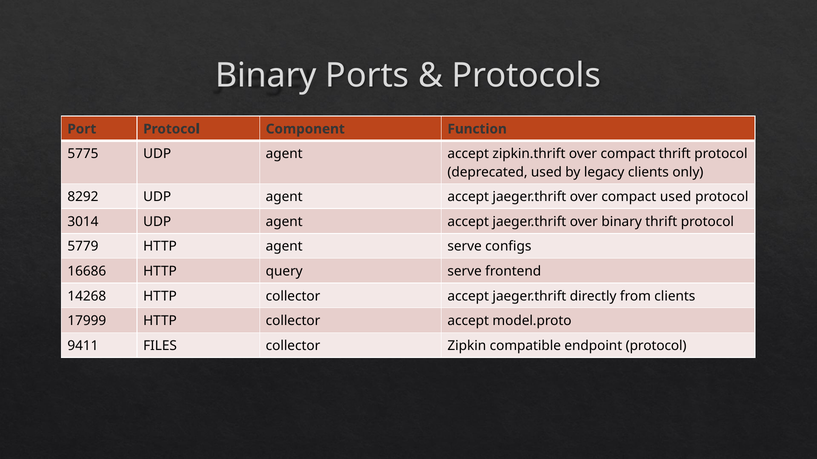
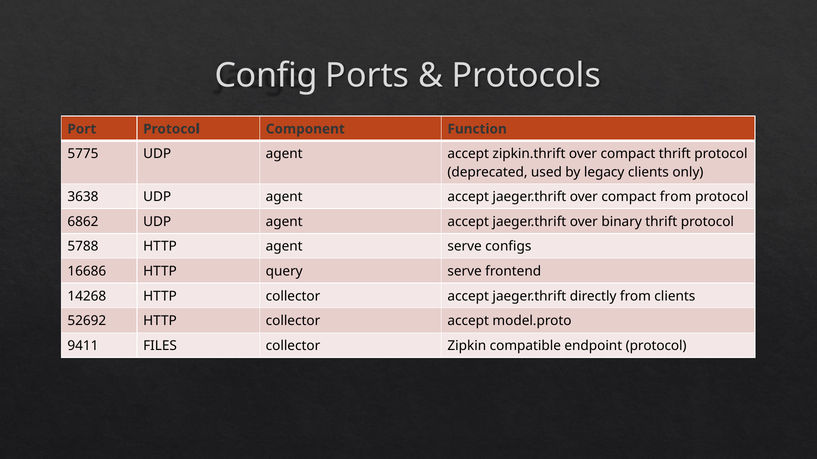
Binary at (266, 76): Binary -> Config
8292: 8292 -> 3638
compact used: used -> from
3014: 3014 -> 6862
5779: 5779 -> 5788
17999: 17999 -> 52692
